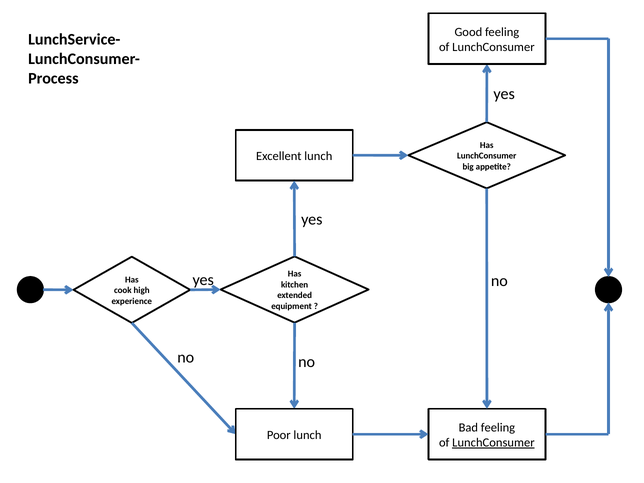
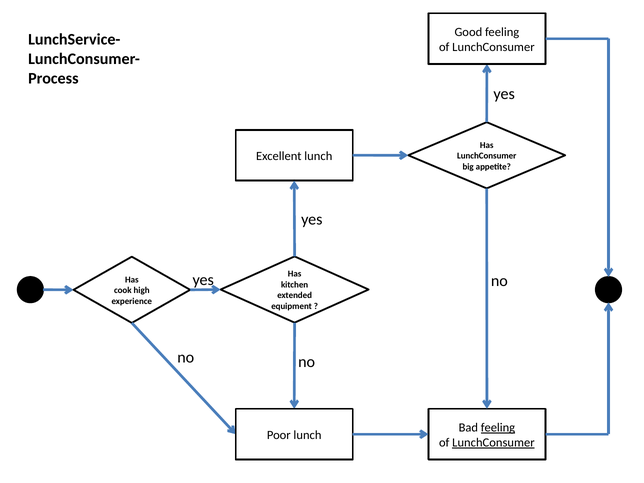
feeling at (498, 428) underline: none -> present
